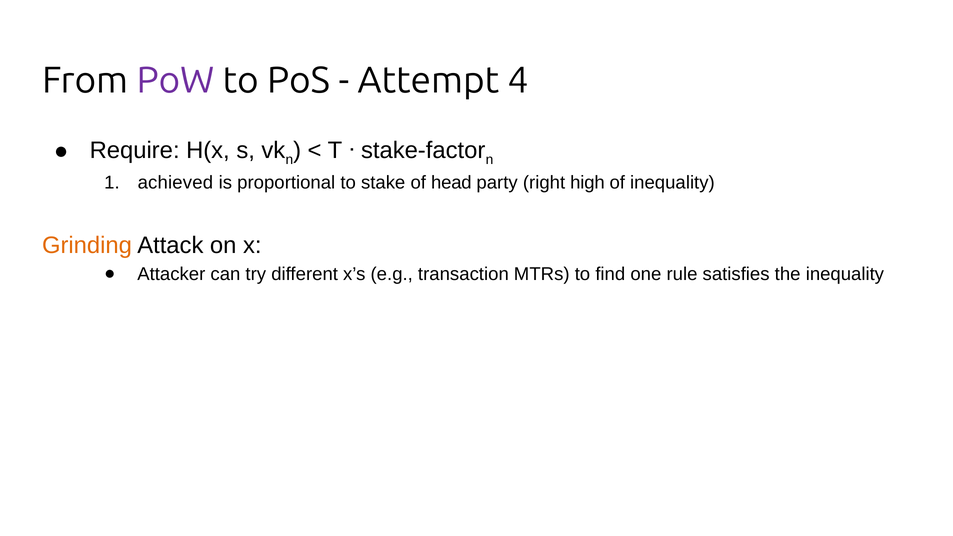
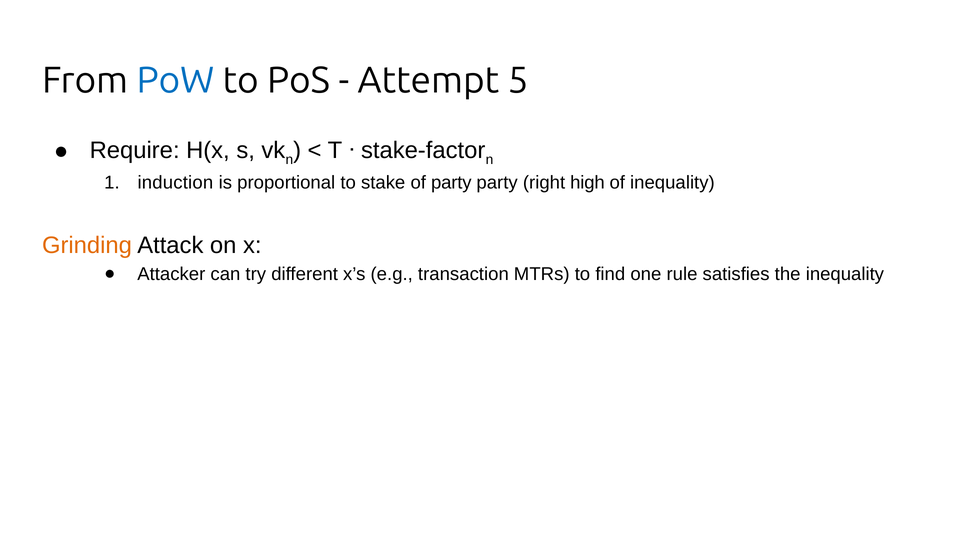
PoW colour: purple -> blue
4: 4 -> 5
achieved: achieved -> induction
of head: head -> party
